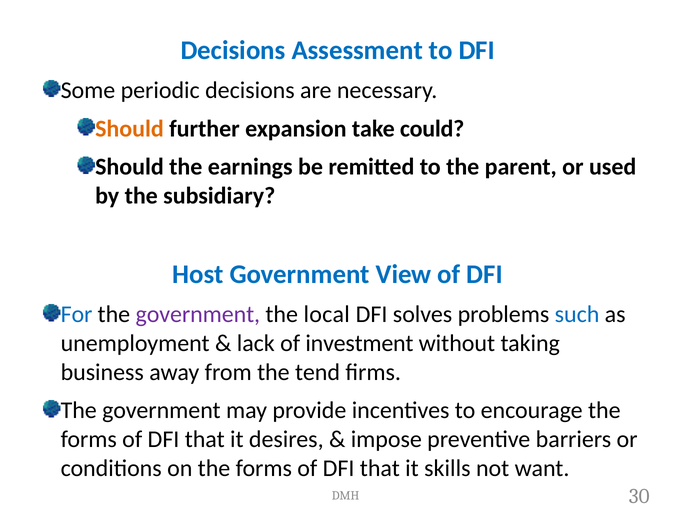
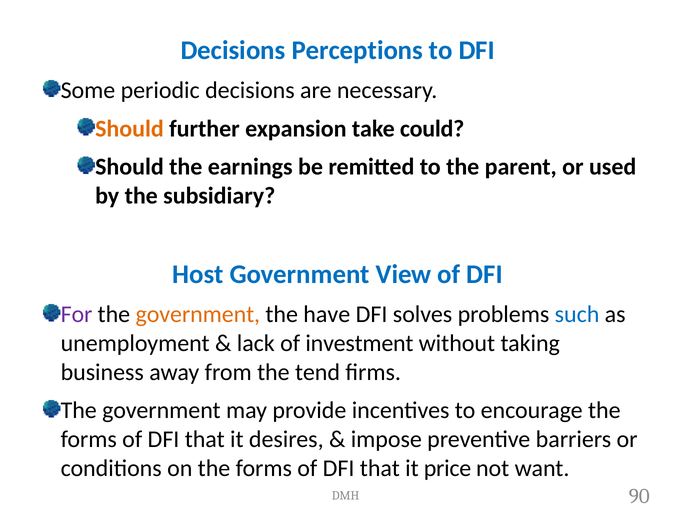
Assessment: Assessment -> Perceptions
For colour: blue -> purple
government at (198, 314) colour: purple -> orange
local: local -> have
skills: skills -> price
30: 30 -> 90
